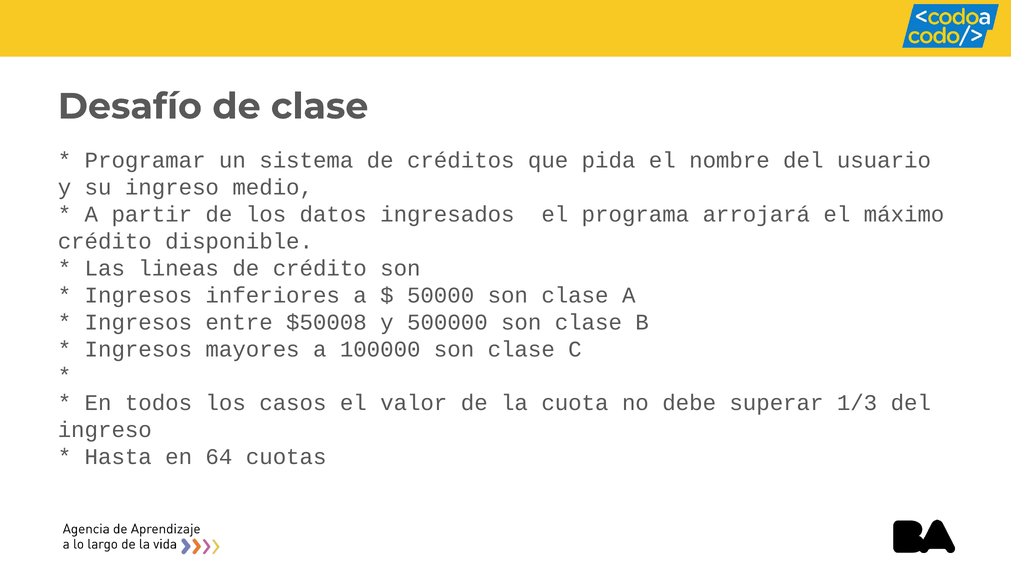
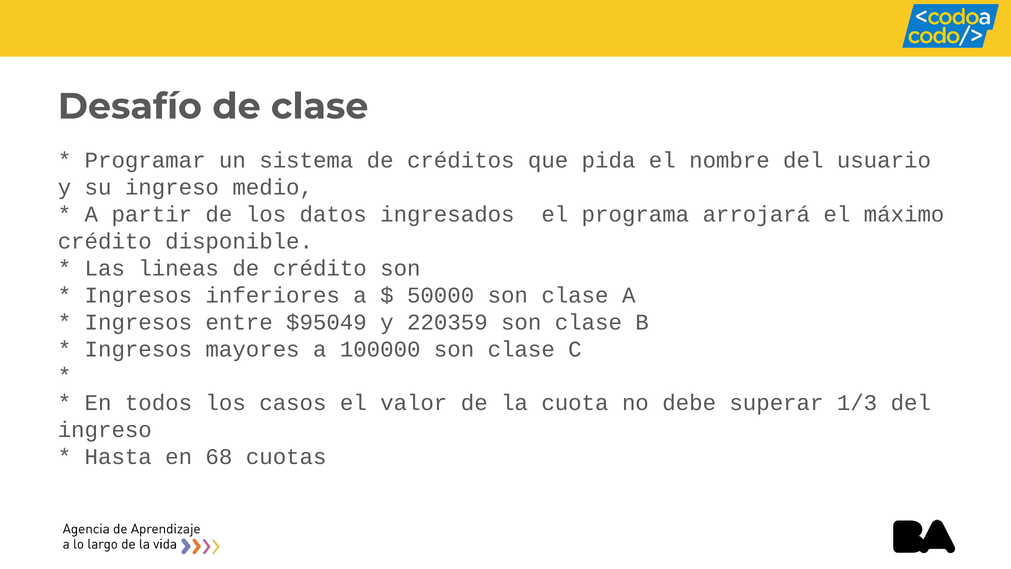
$50008: $50008 -> $95049
500000: 500000 -> 220359
64: 64 -> 68
